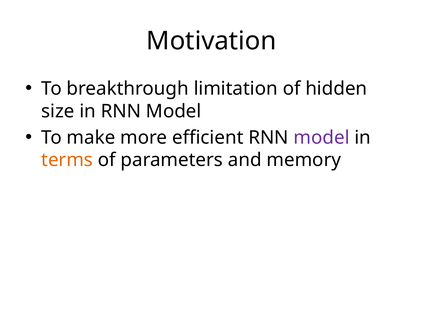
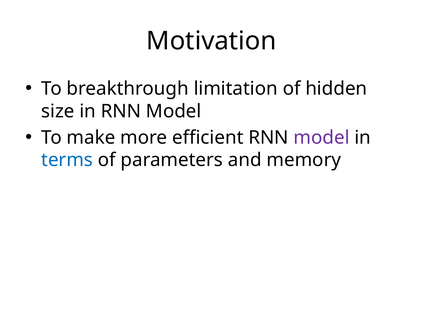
terms colour: orange -> blue
